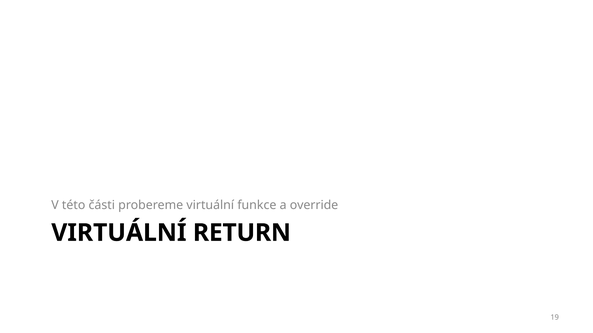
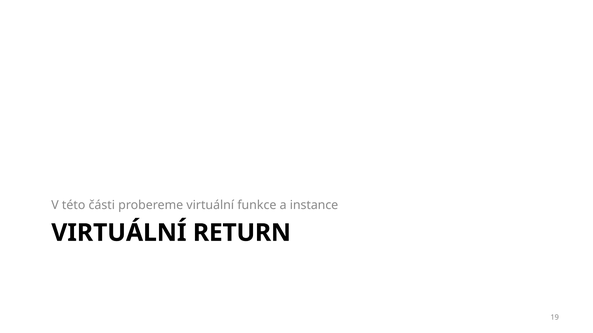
override: override -> instance
